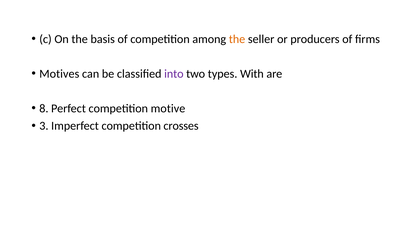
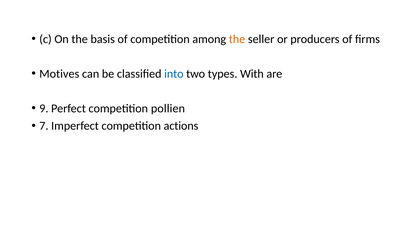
into colour: purple -> blue
8: 8 -> 9
motive: motive -> pollien
3: 3 -> 7
crosses: crosses -> actions
